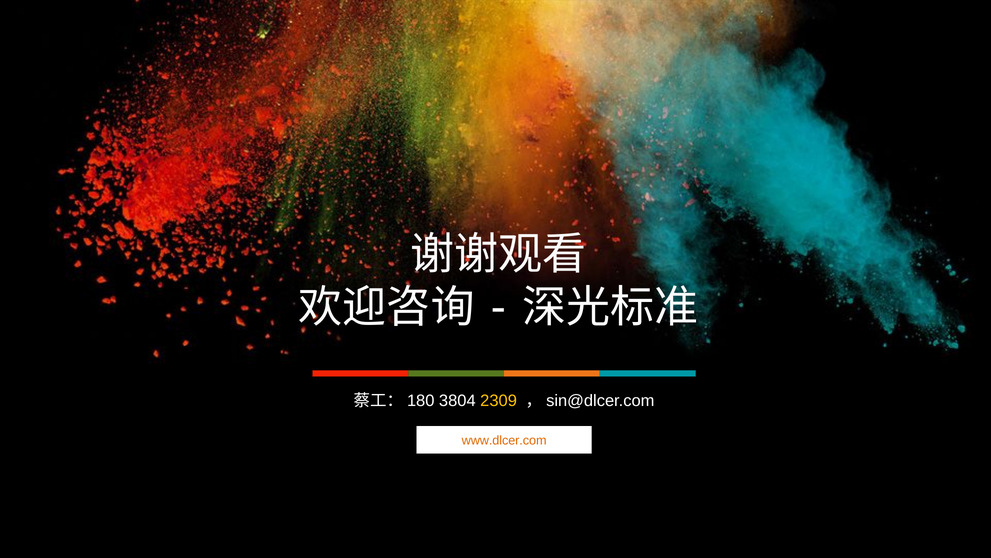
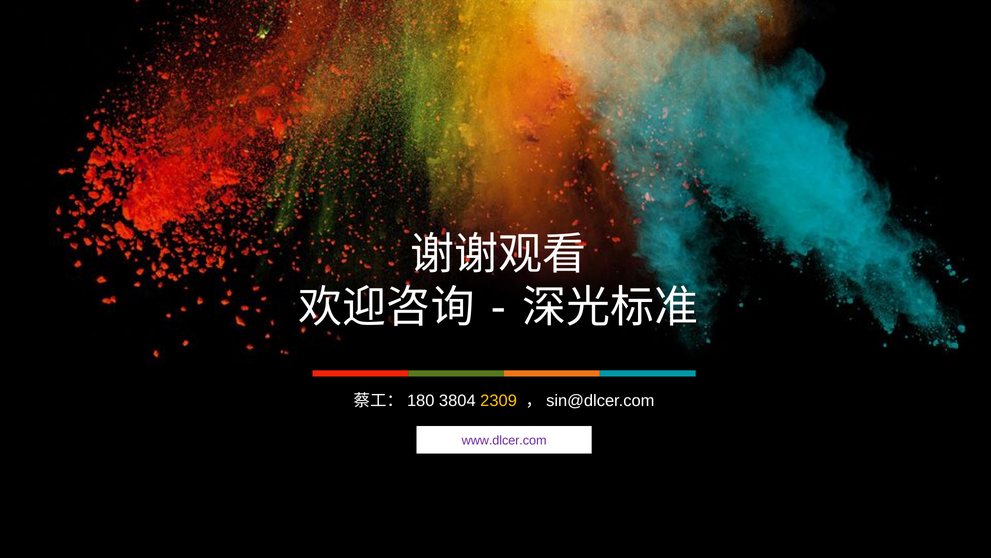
www.dlcer.com colour: orange -> purple
